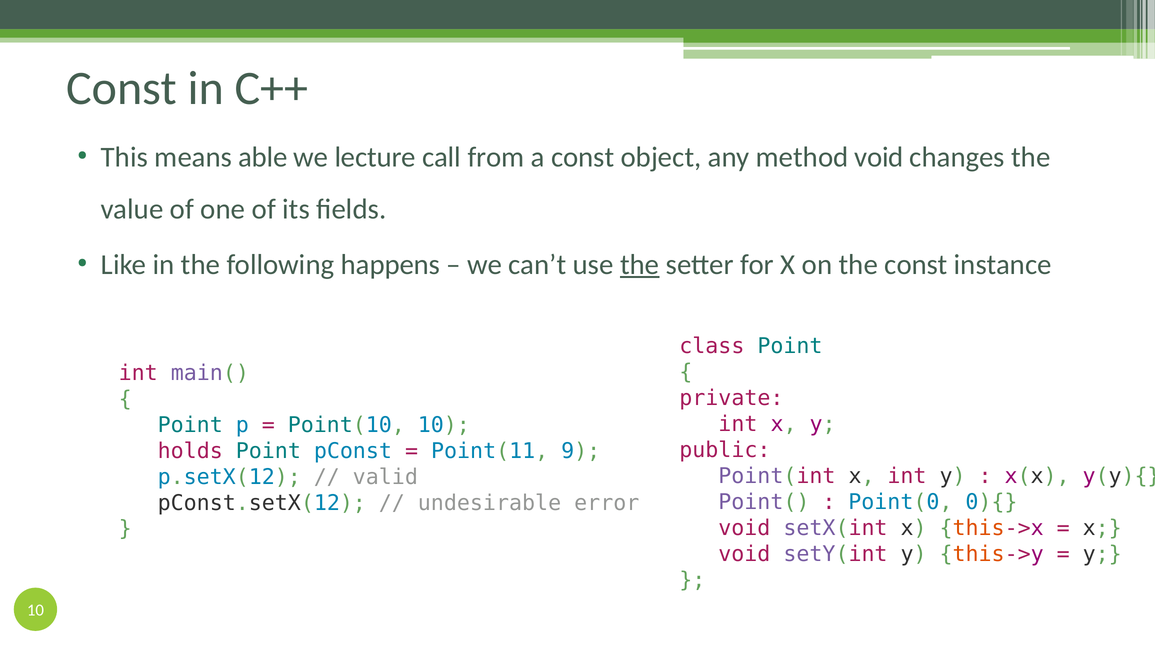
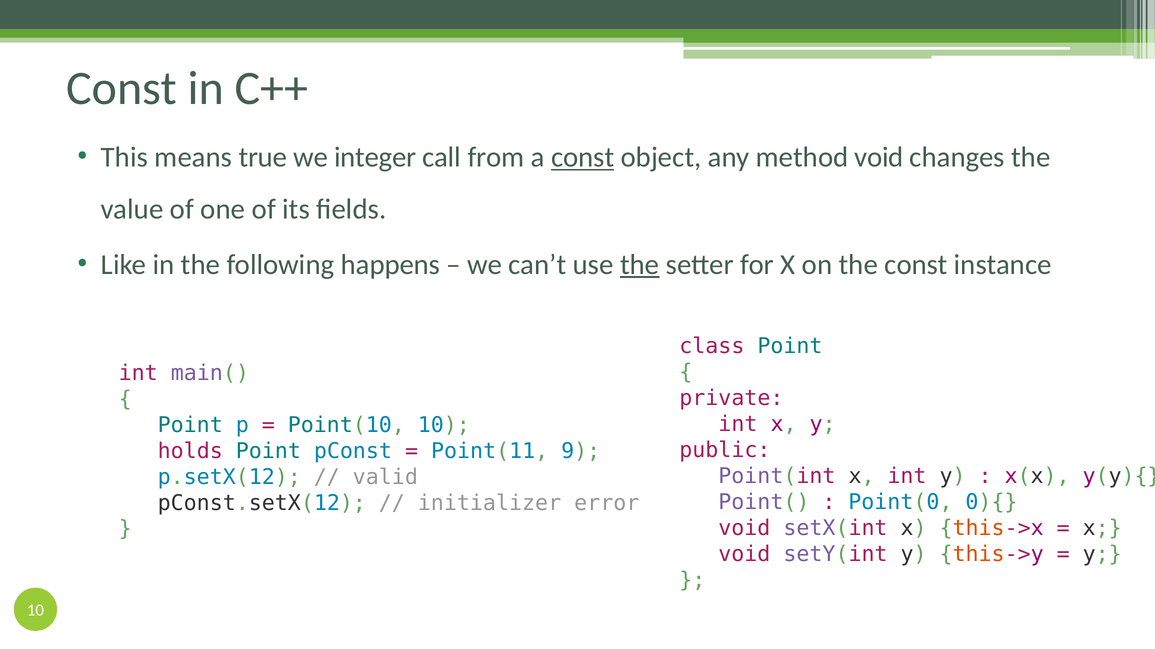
able: able -> true
lecture: lecture -> integer
const at (583, 157) underline: none -> present
undesirable: undesirable -> initializer
